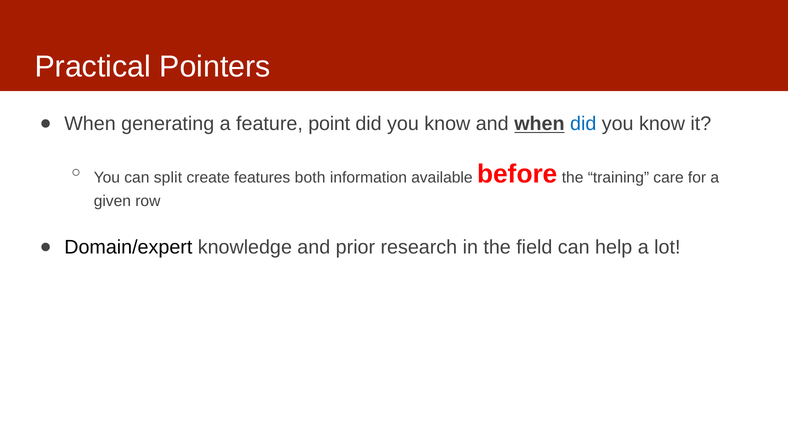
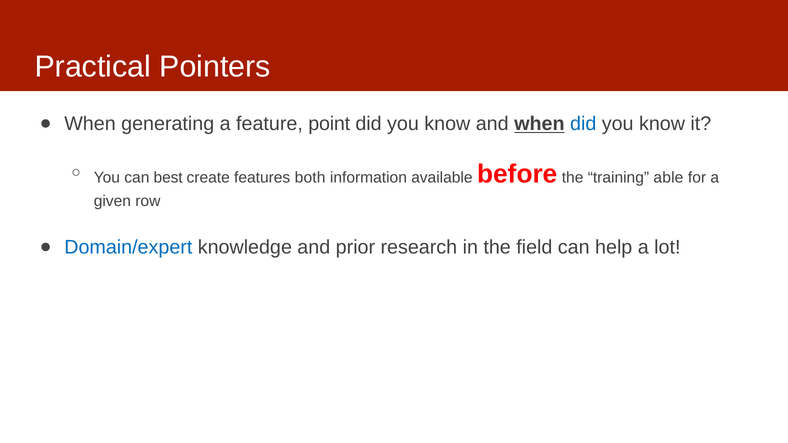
split: split -> best
care: care -> able
Domain/expert colour: black -> blue
